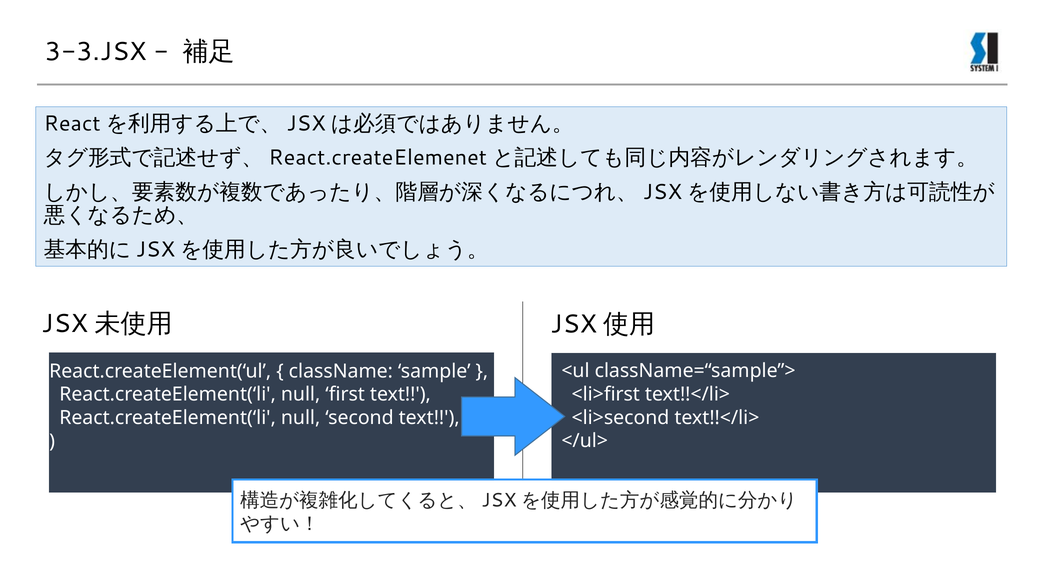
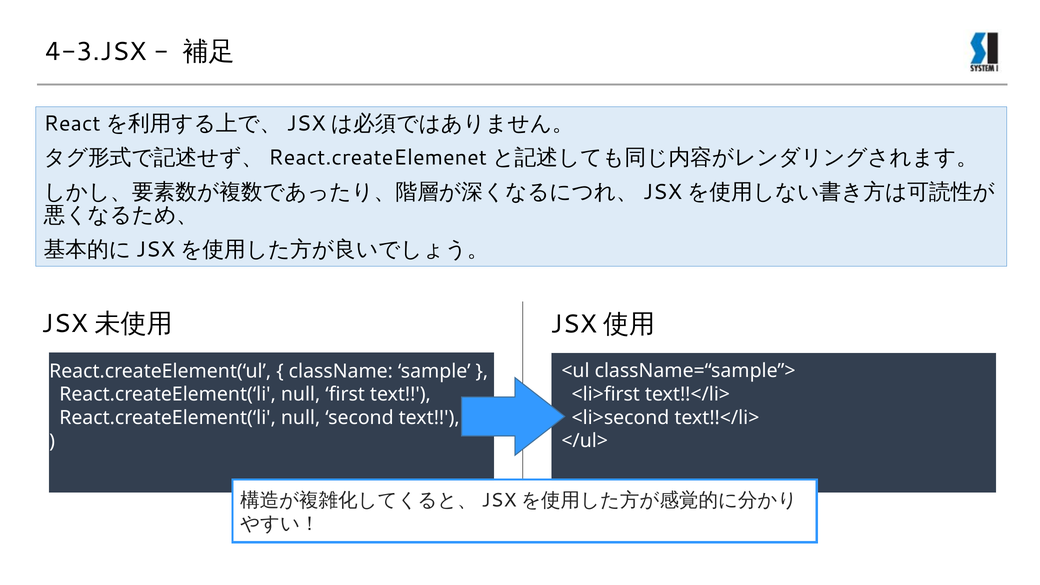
3-3.JSX: 3-3.JSX -> 4-3.JSX
